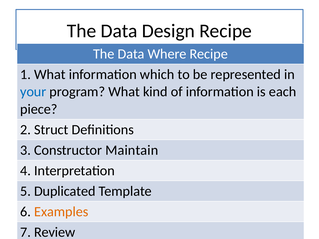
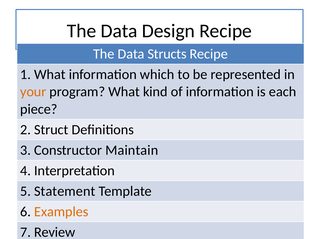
Where: Where -> Structs
your colour: blue -> orange
Duplicated: Duplicated -> Statement
